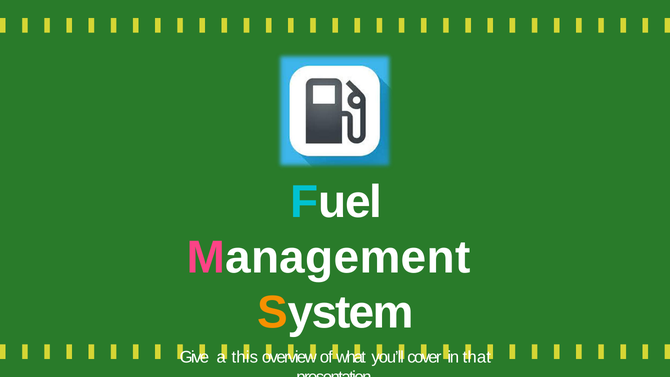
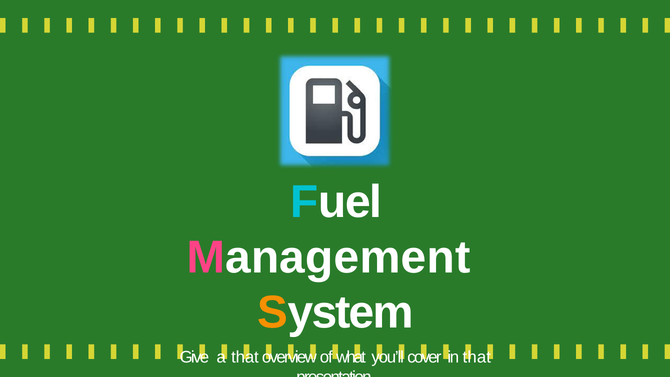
a this: this -> that
